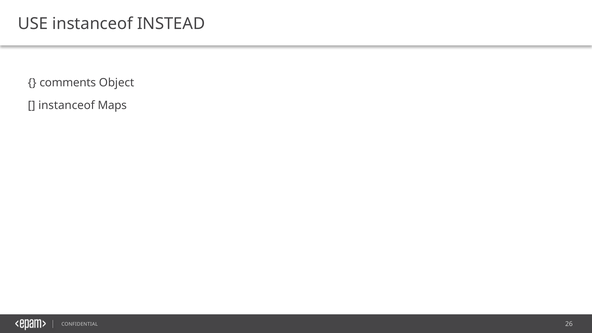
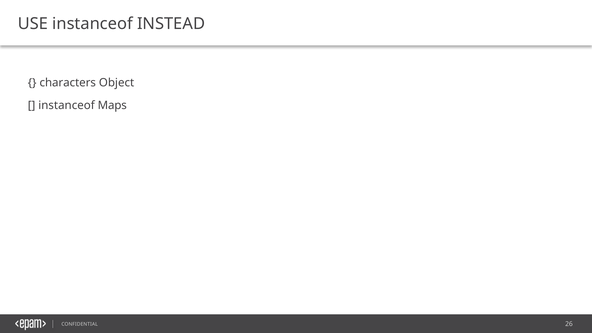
comments: comments -> characters
